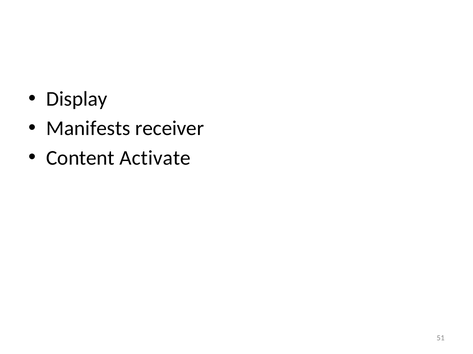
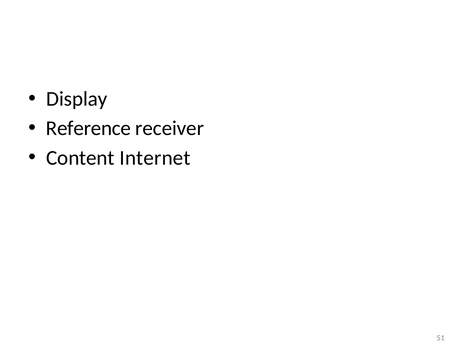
Manifests: Manifests -> Reference
Activate: Activate -> Internet
